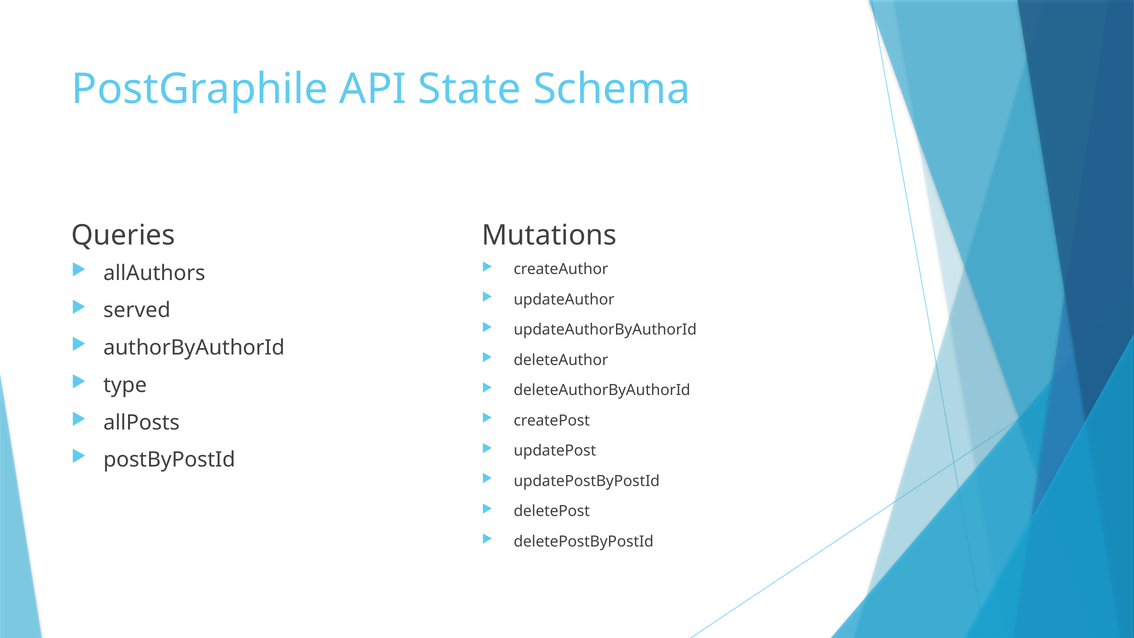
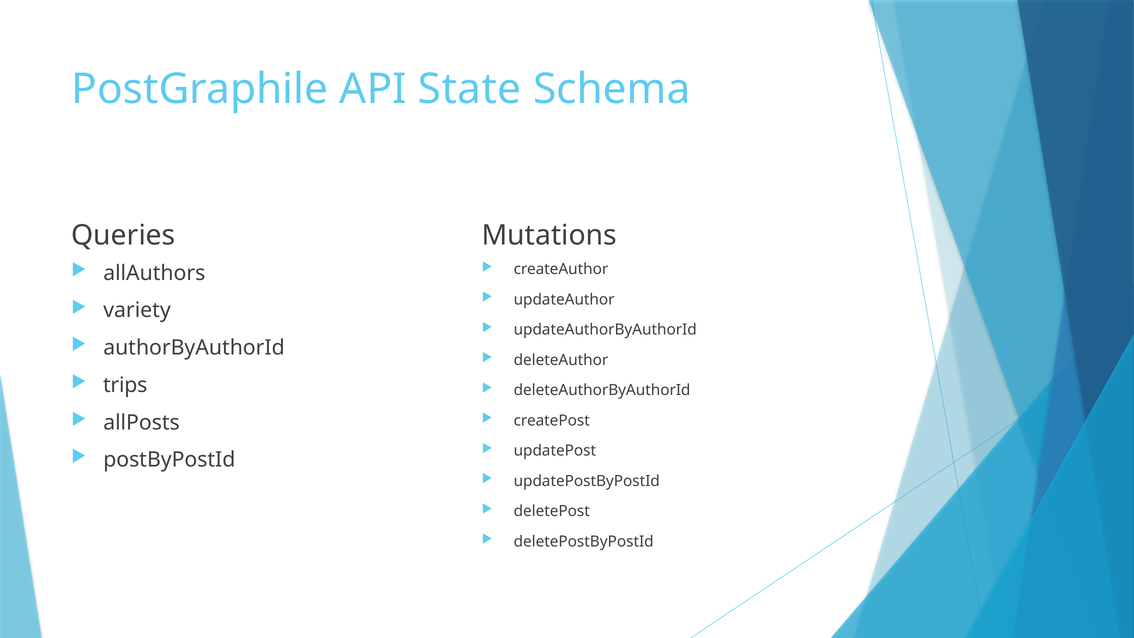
served: served -> variety
type: type -> trips
